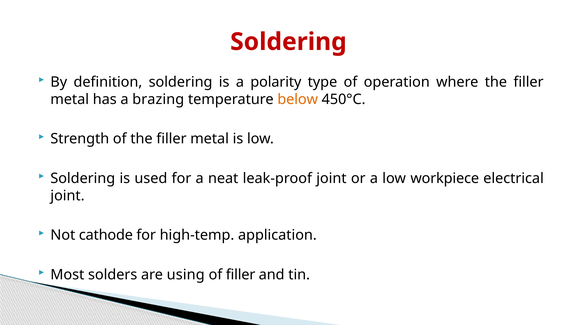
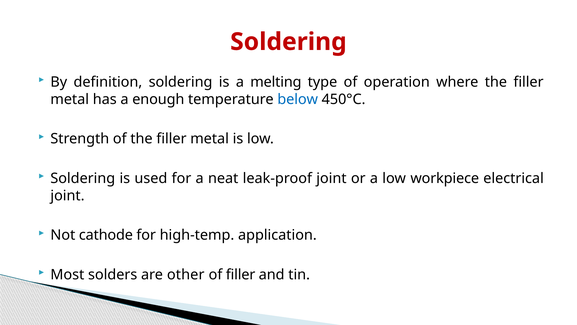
polarity: polarity -> melting
brazing: brazing -> enough
below colour: orange -> blue
using: using -> other
